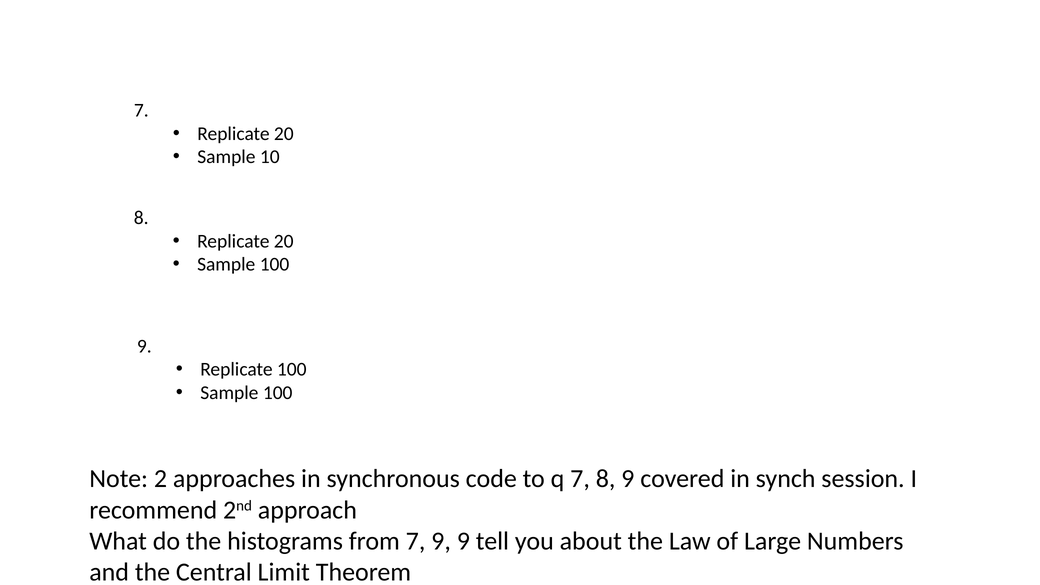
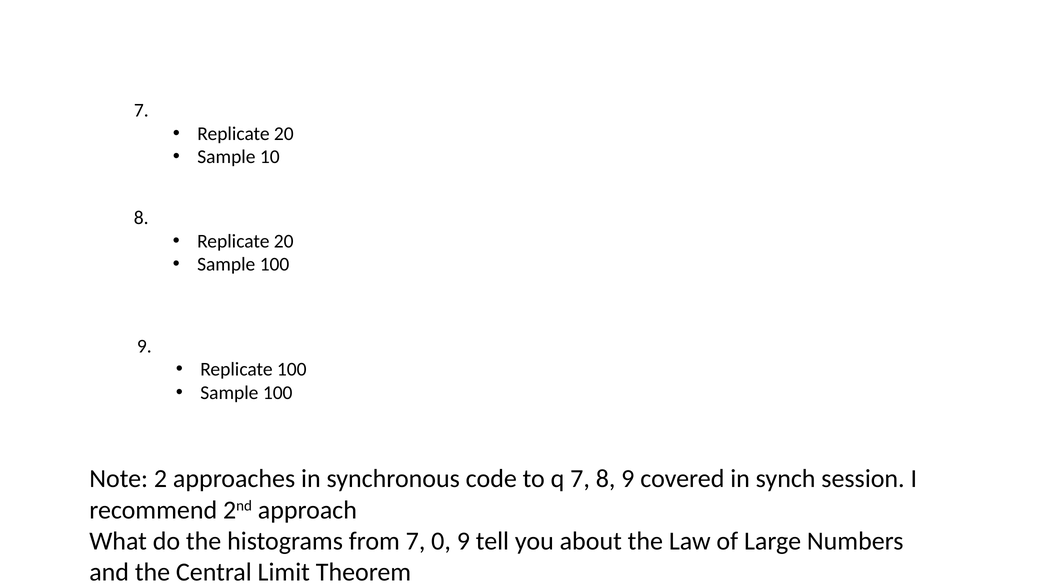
7 9: 9 -> 0
